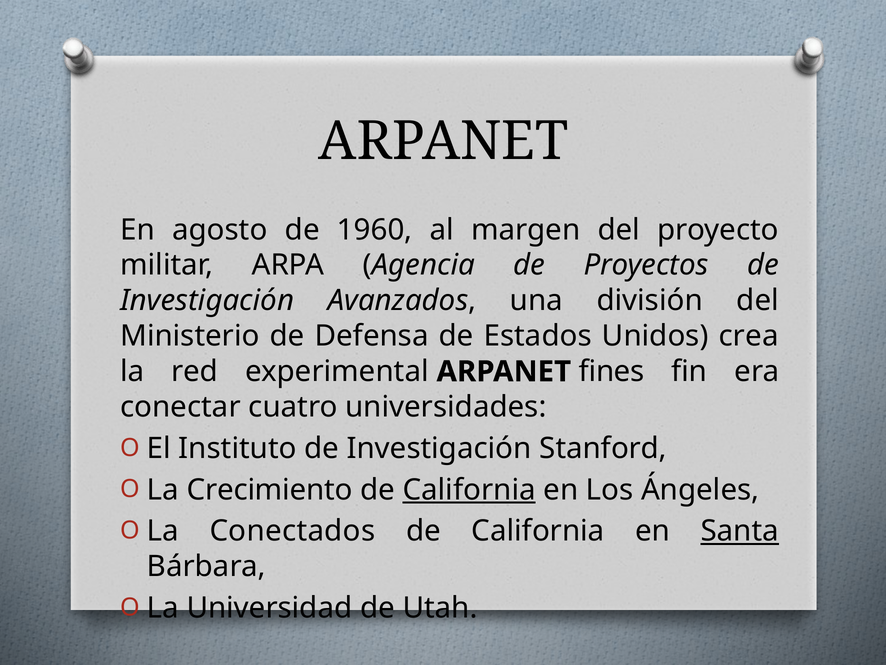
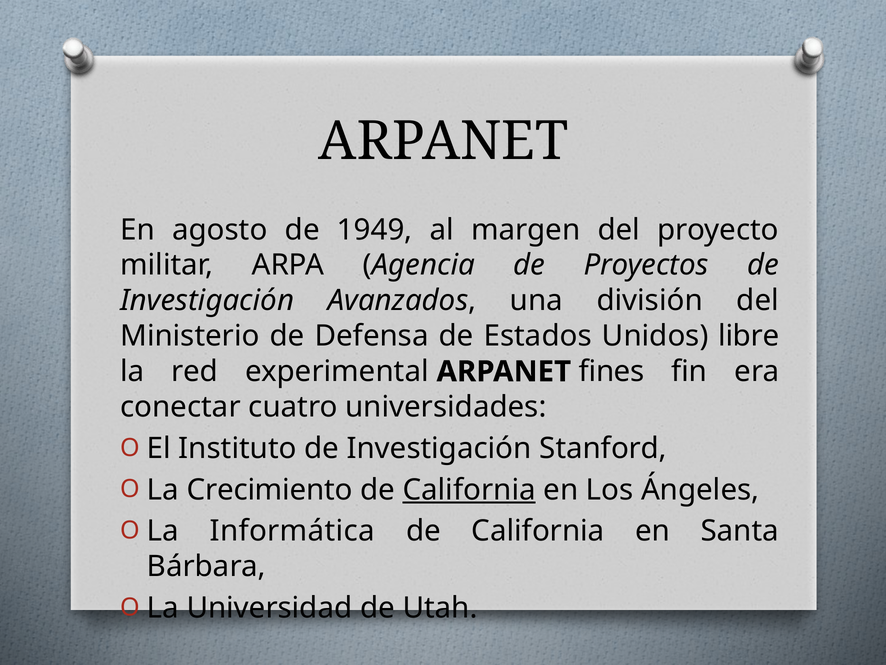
1960: 1960 -> 1949
crea: crea -> libre
Conectados: Conectados -> Informática
Santa underline: present -> none
